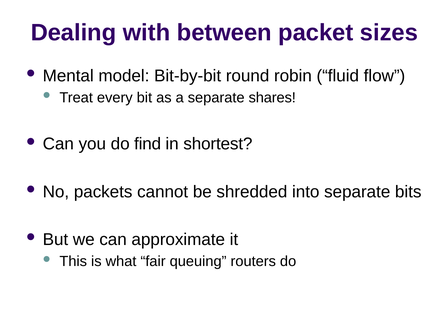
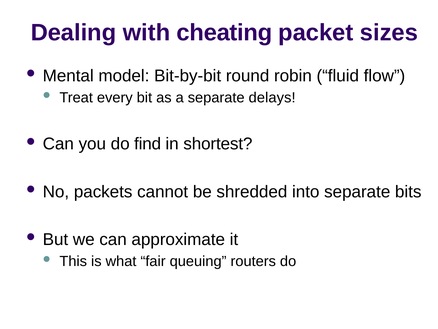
between: between -> cheating
shares: shares -> delays
